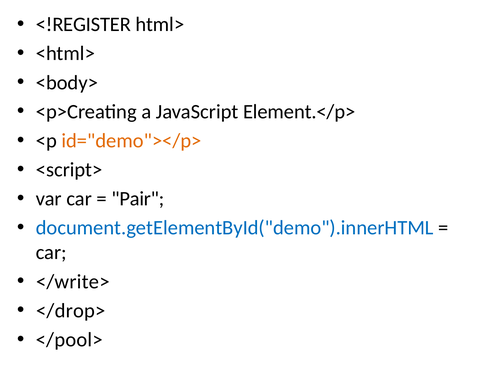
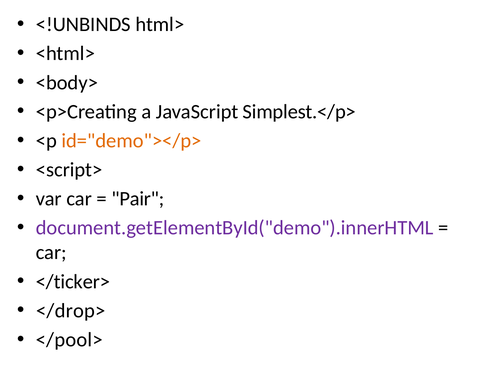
<!REGISTER: <!REGISTER -> <!UNBINDS
Element.</p>: Element.</p> -> Simplest.</p>
document.getElementById("demo").innerHTML colour: blue -> purple
</write>: </write> -> </ticker>
